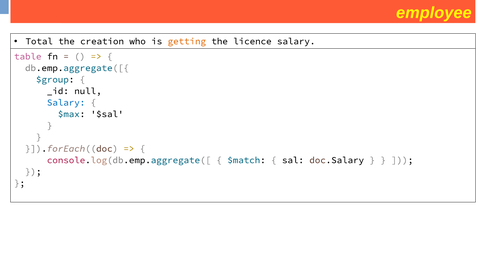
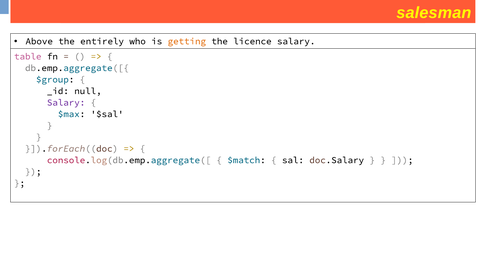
employee: employee -> salesman
Total: Total -> Above
creation: creation -> entirely
Salary at (66, 102) colour: blue -> purple
